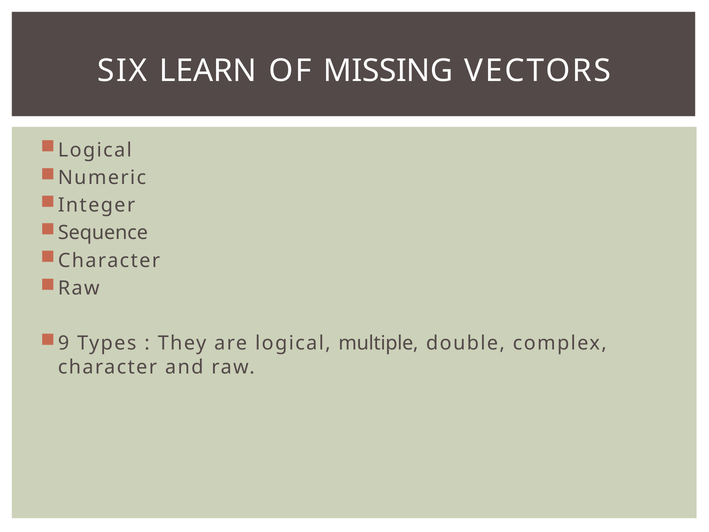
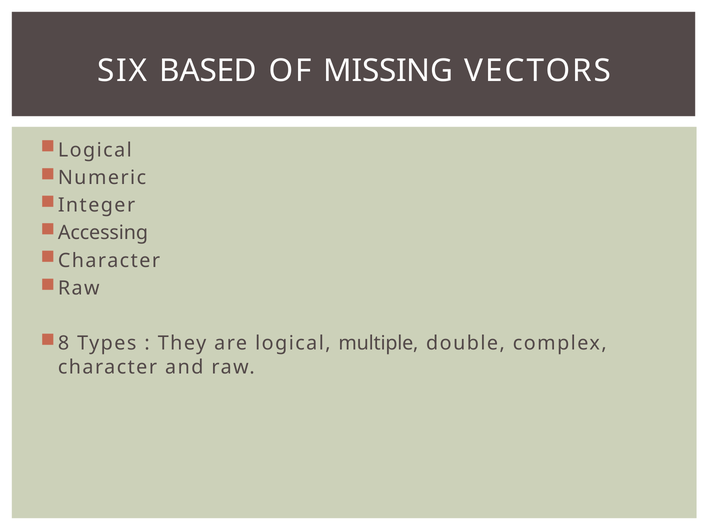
LEARN: LEARN -> BASED
Sequence: Sequence -> Accessing
9: 9 -> 8
